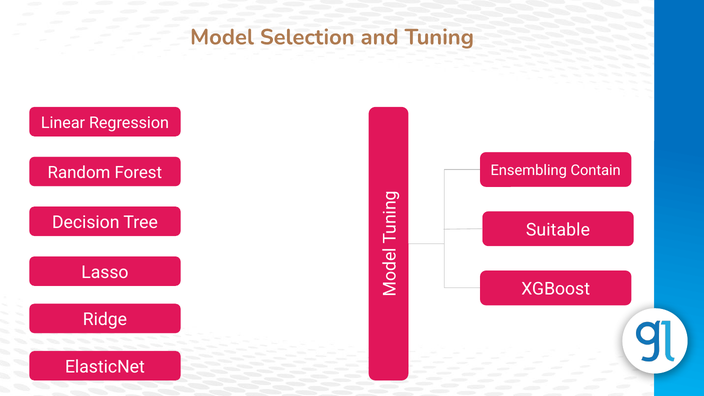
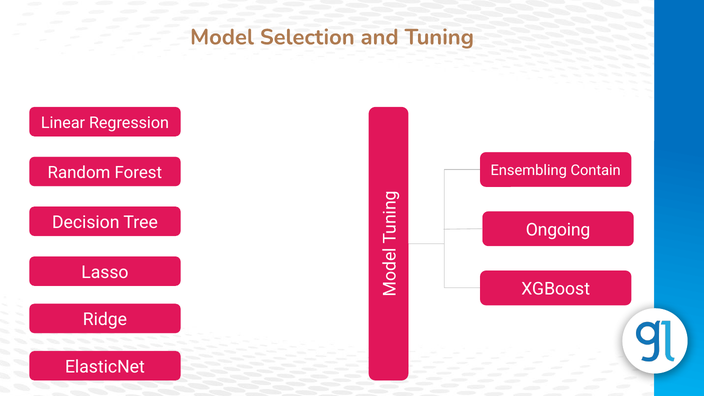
Suitable: Suitable -> Ongoing
